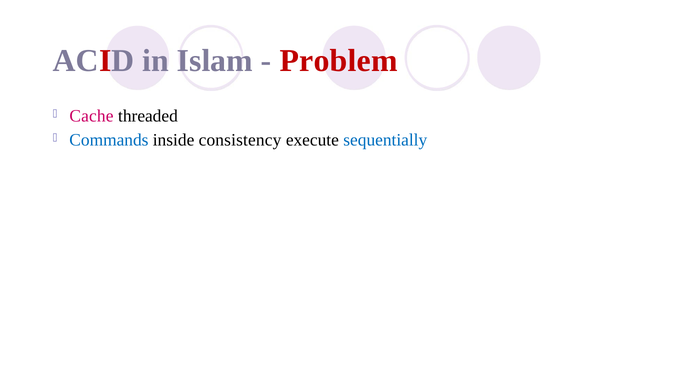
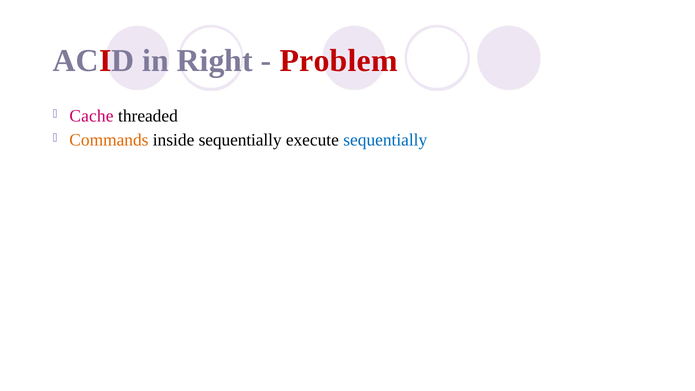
Islam: Islam -> Right
Commands colour: blue -> orange
inside consistency: consistency -> sequentially
